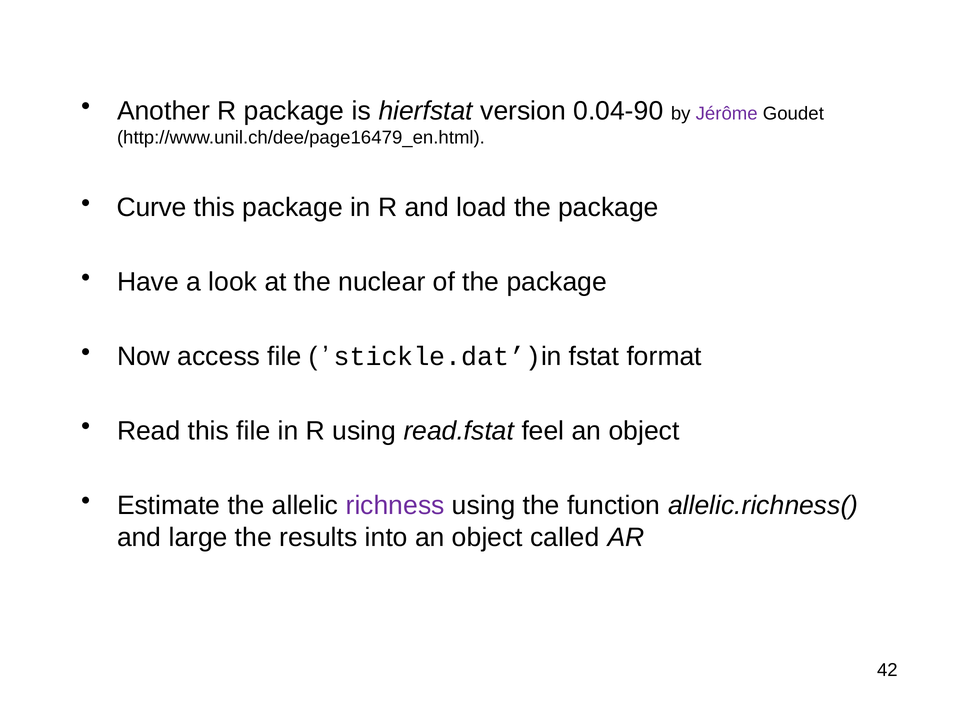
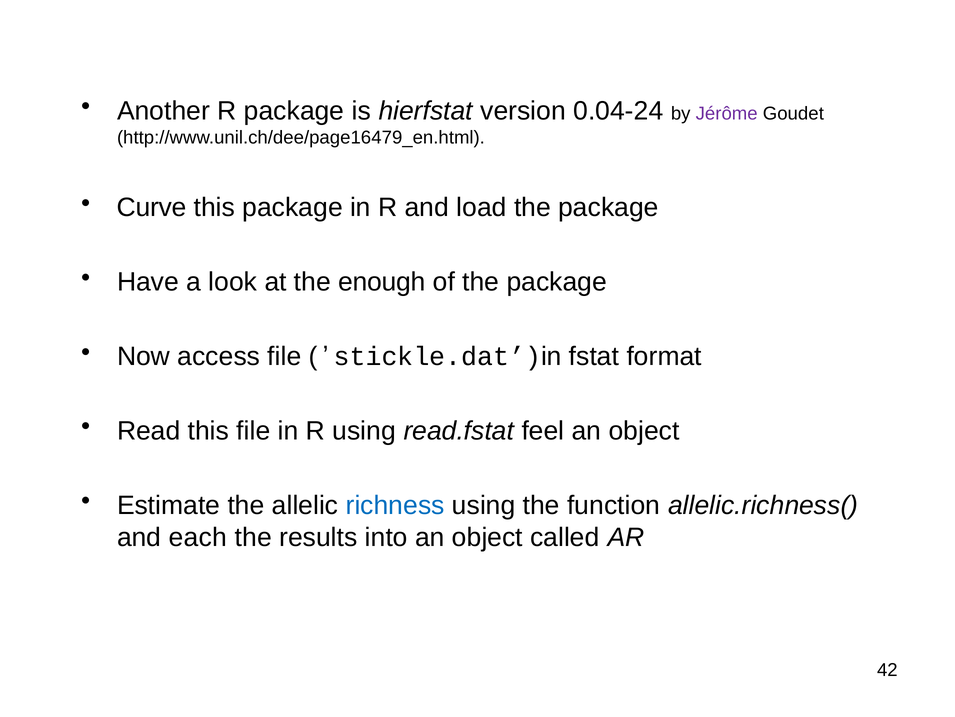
0.04-90: 0.04-90 -> 0.04-24
nuclear: nuclear -> enough
richness colour: purple -> blue
large: large -> each
